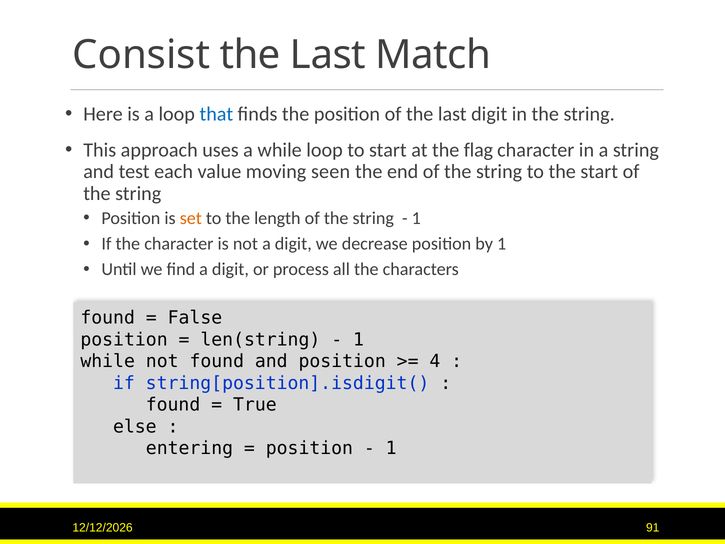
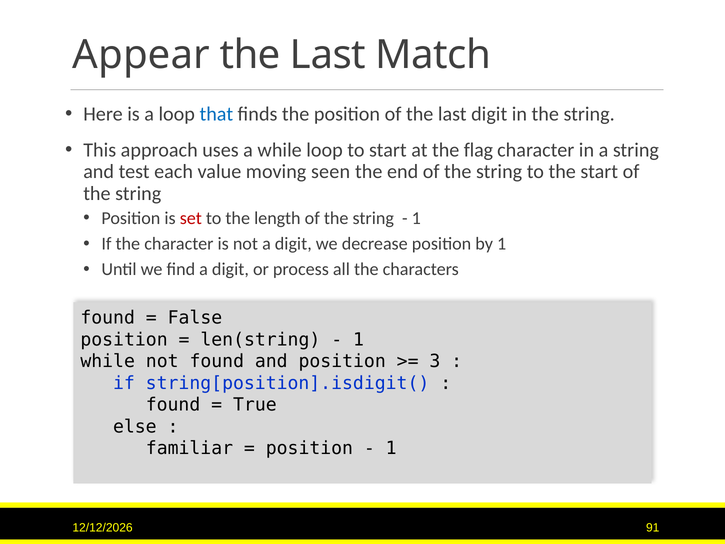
Consist: Consist -> Appear
set colour: orange -> red
4: 4 -> 3
entering: entering -> familiar
